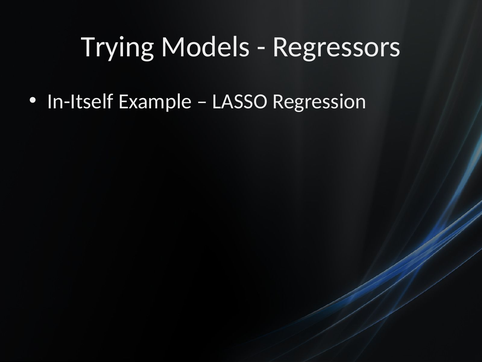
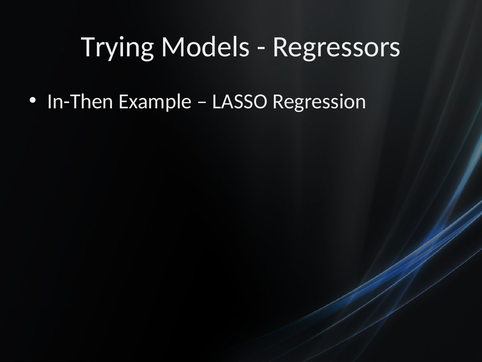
In-Itself: In-Itself -> In-Then
